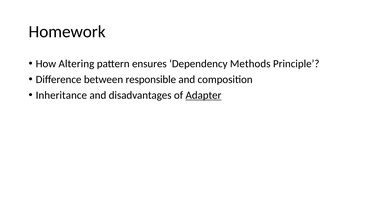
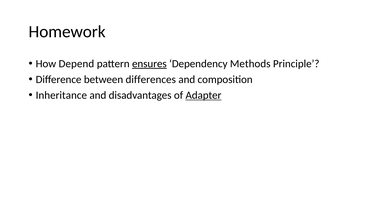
Altering: Altering -> Depend
ensures underline: none -> present
responsible: responsible -> differences
